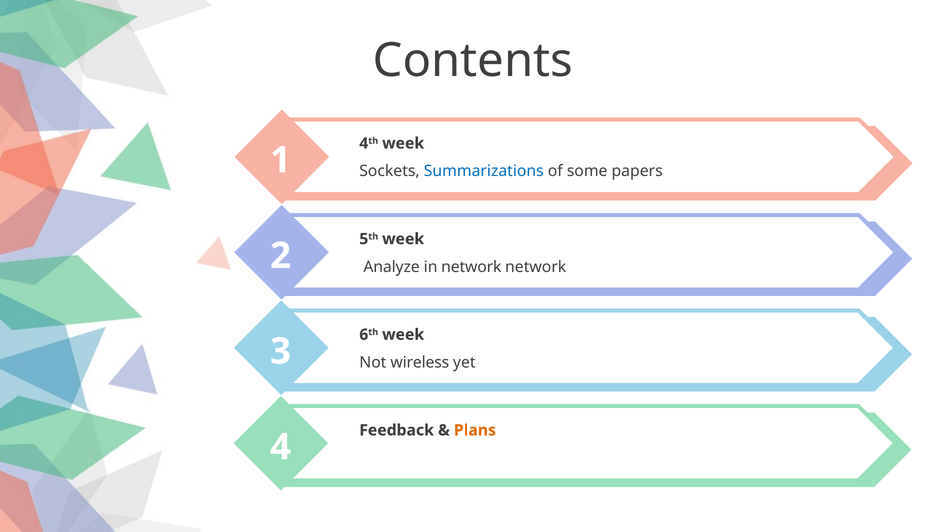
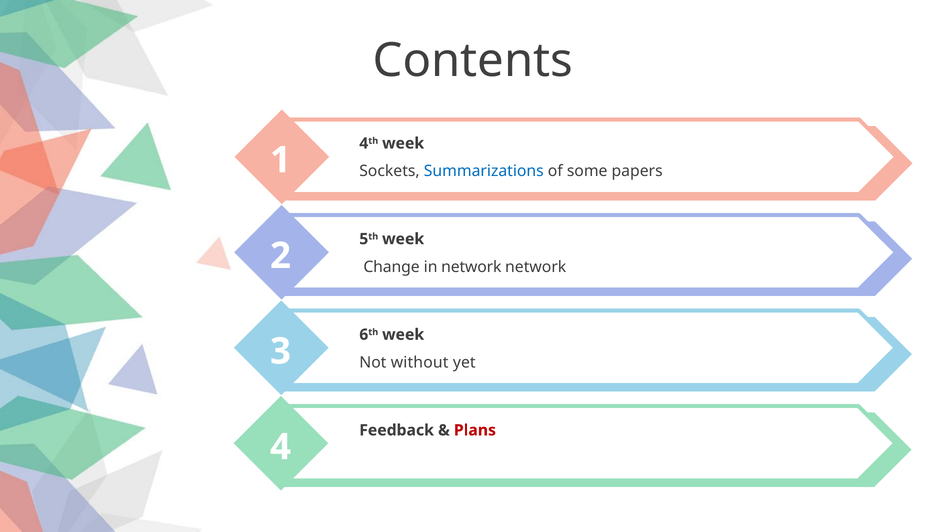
Analyze: Analyze -> Change
wireless: wireless -> without
Plans colour: orange -> red
